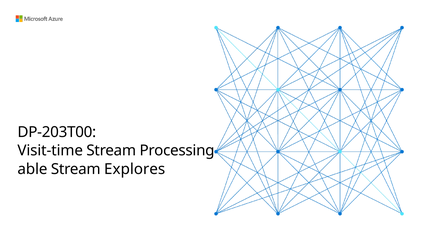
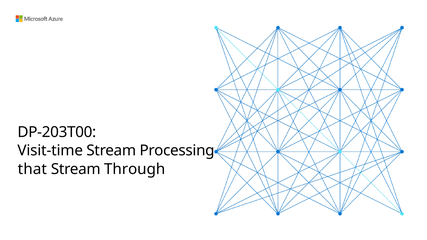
able: able -> that
Explores: Explores -> Through
